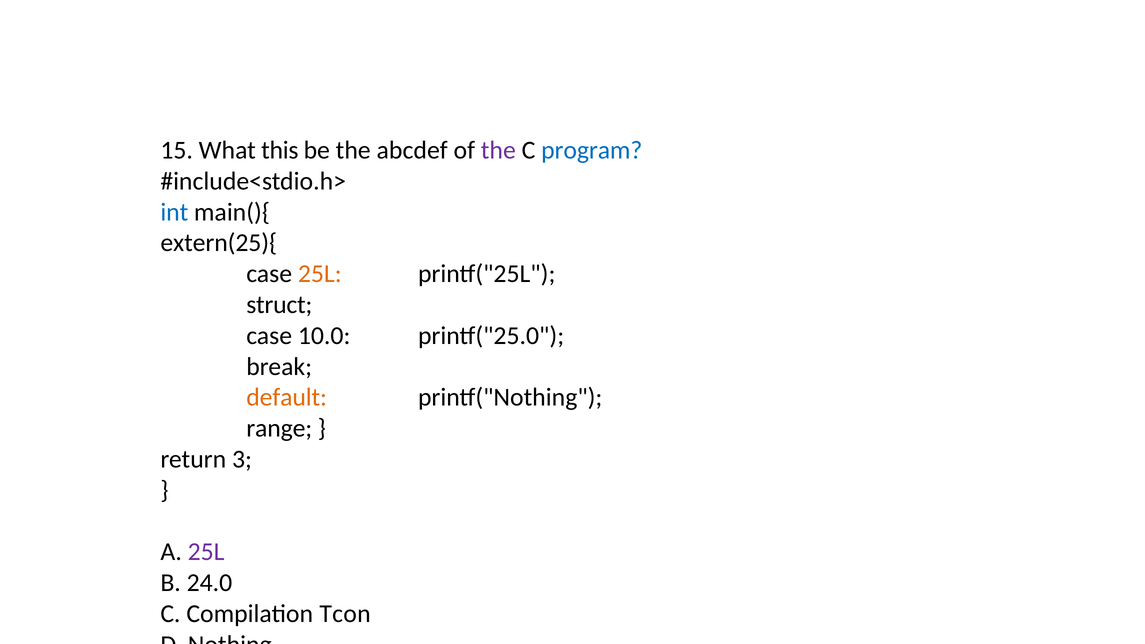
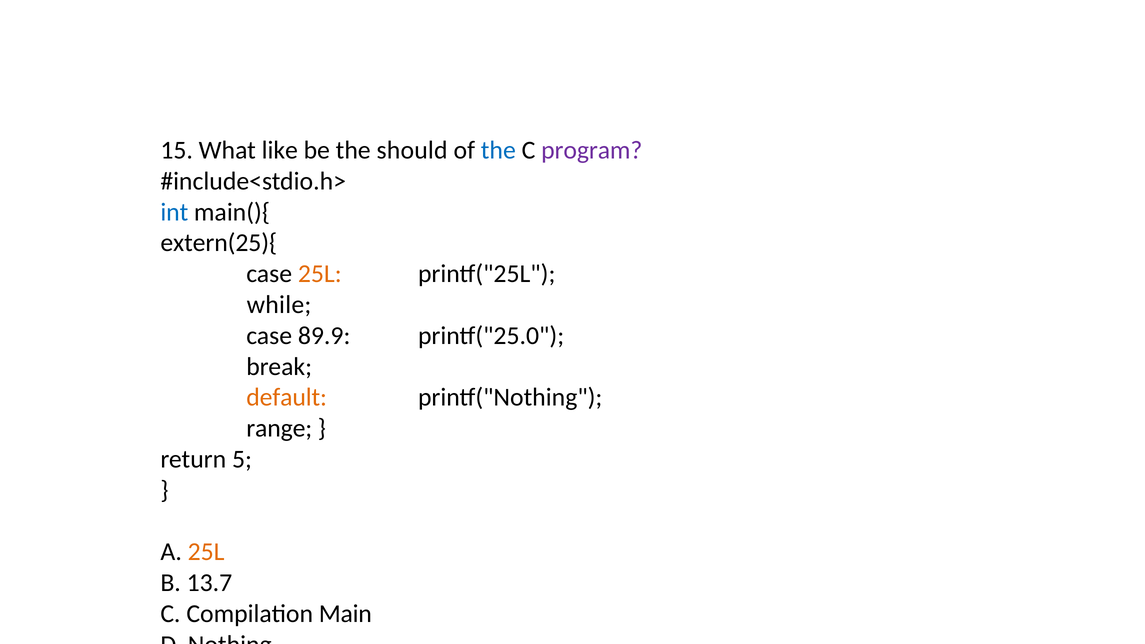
this: this -> like
abcdef: abcdef -> should
the at (498, 150) colour: purple -> blue
program colour: blue -> purple
struct: struct -> while
10.0: 10.0 -> 89.9
3: 3 -> 5
25L at (206, 552) colour: purple -> orange
24.0: 24.0 -> 13.7
Tcon: Tcon -> Main
